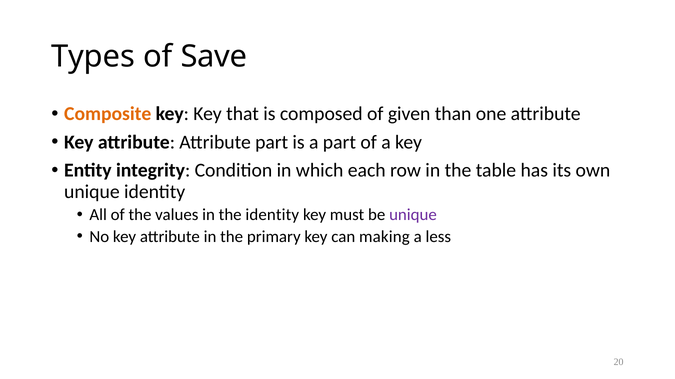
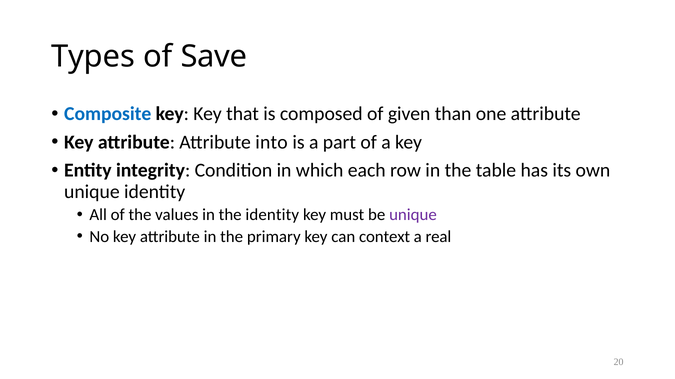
Composite colour: orange -> blue
Attribute part: part -> into
making: making -> context
less: less -> real
